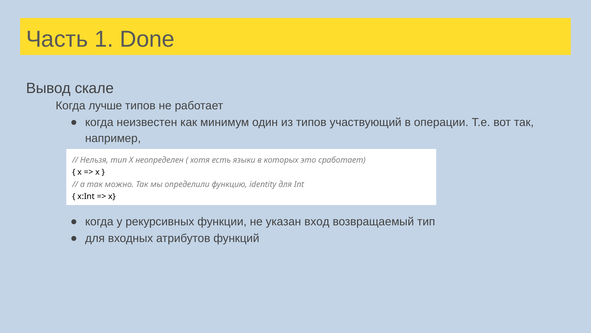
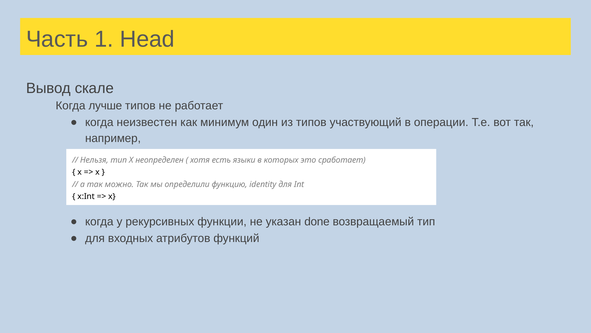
Done: Done -> Head
вход: вход -> done
